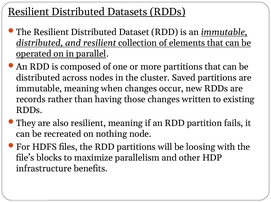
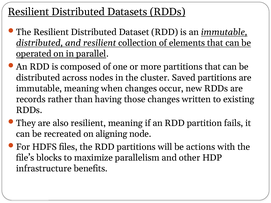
nothing: nothing -> aligning
loosing: loosing -> actions
